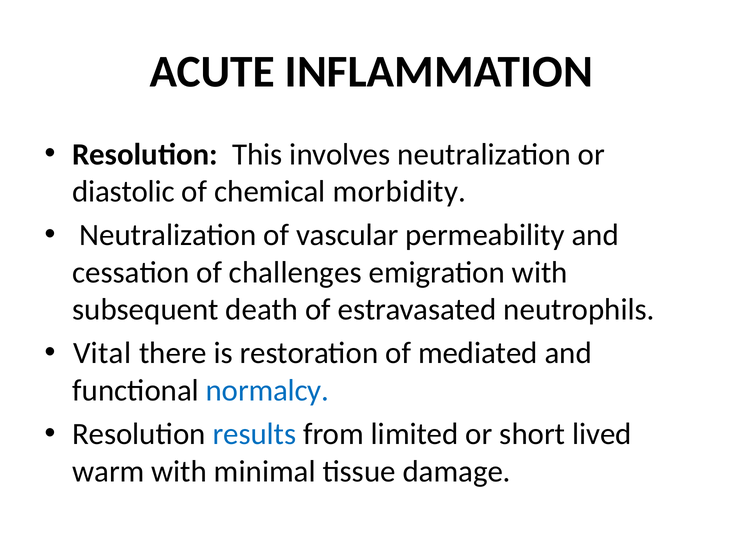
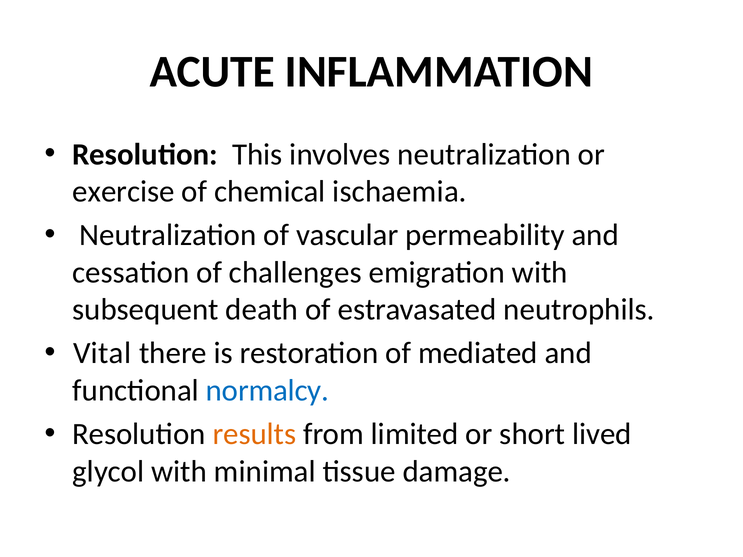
diastolic: diastolic -> exercise
morbidity: morbidity -> ischaemia
results colour: blue -> orange
warm: warm -> glycol
